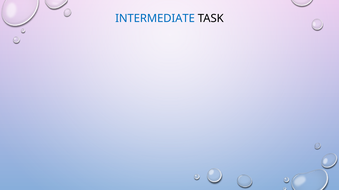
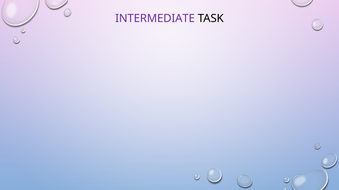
INTERMEDIATE colour: blue -> purple
